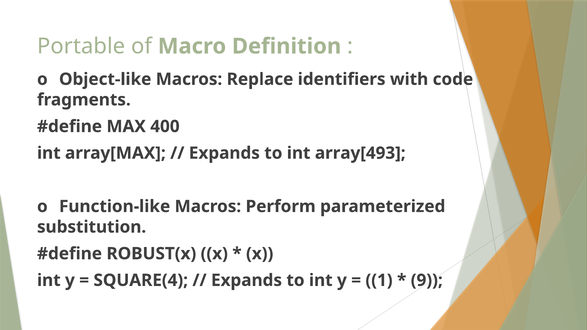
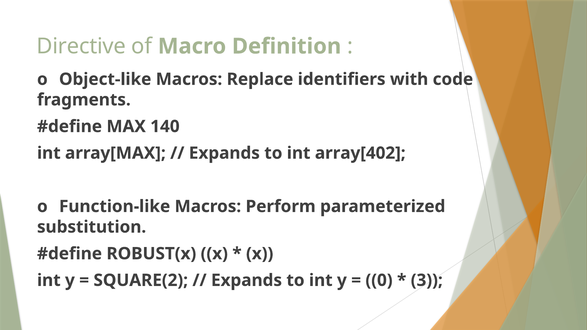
Portable: Portable -> Directive
400: 400 -> 140
array[493: array[493 -> array[402
SQUARE(4: SQUARE(4 -> SQUARE(2
1: 1 -> 0
9: 9 -> 3
